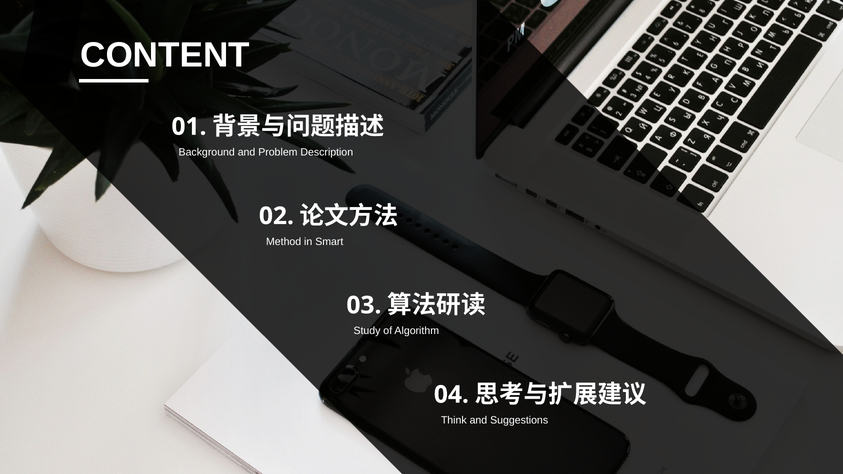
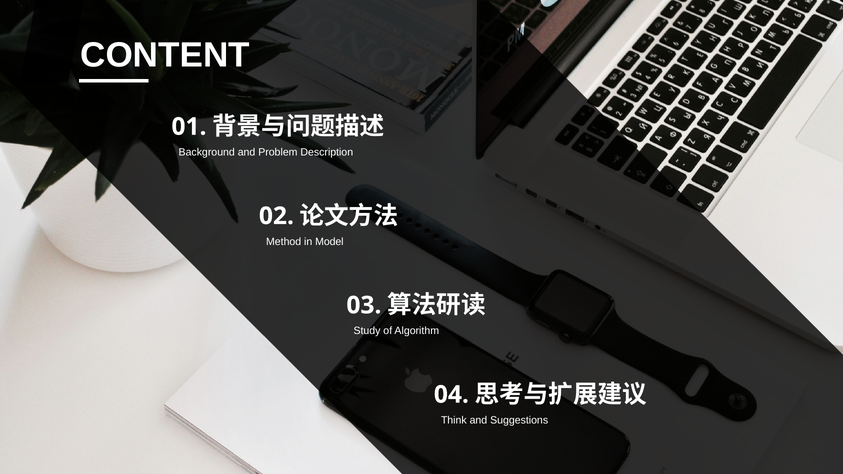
Smart: Smart -> Model
